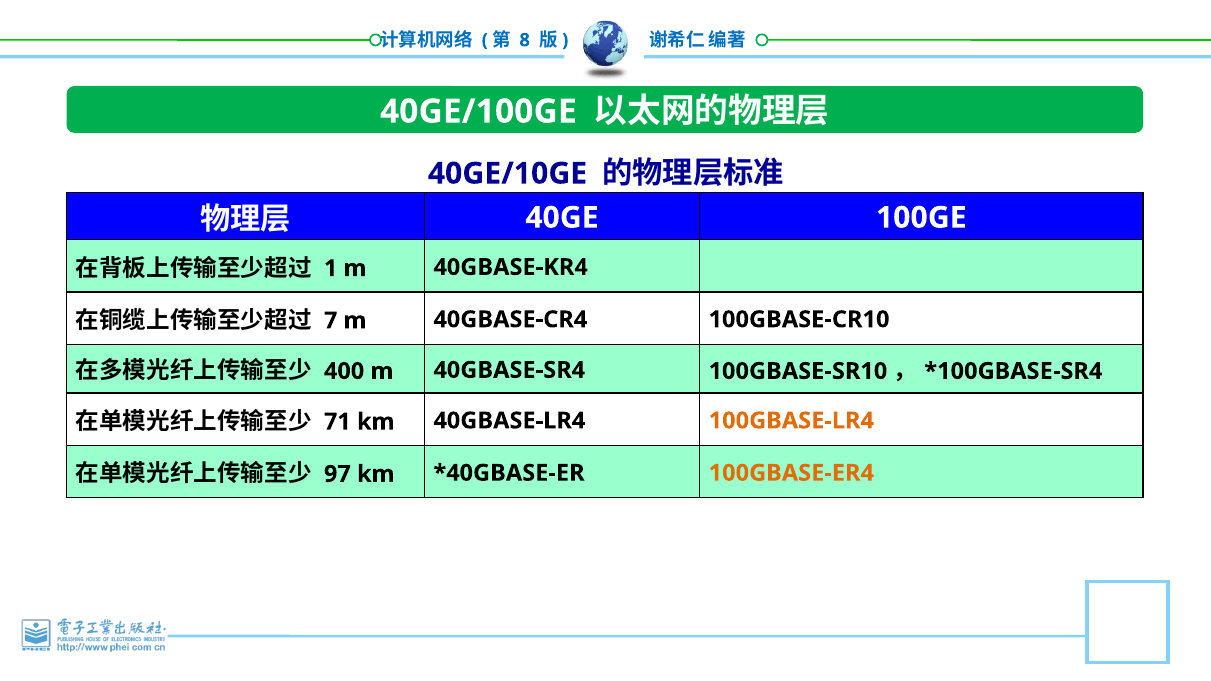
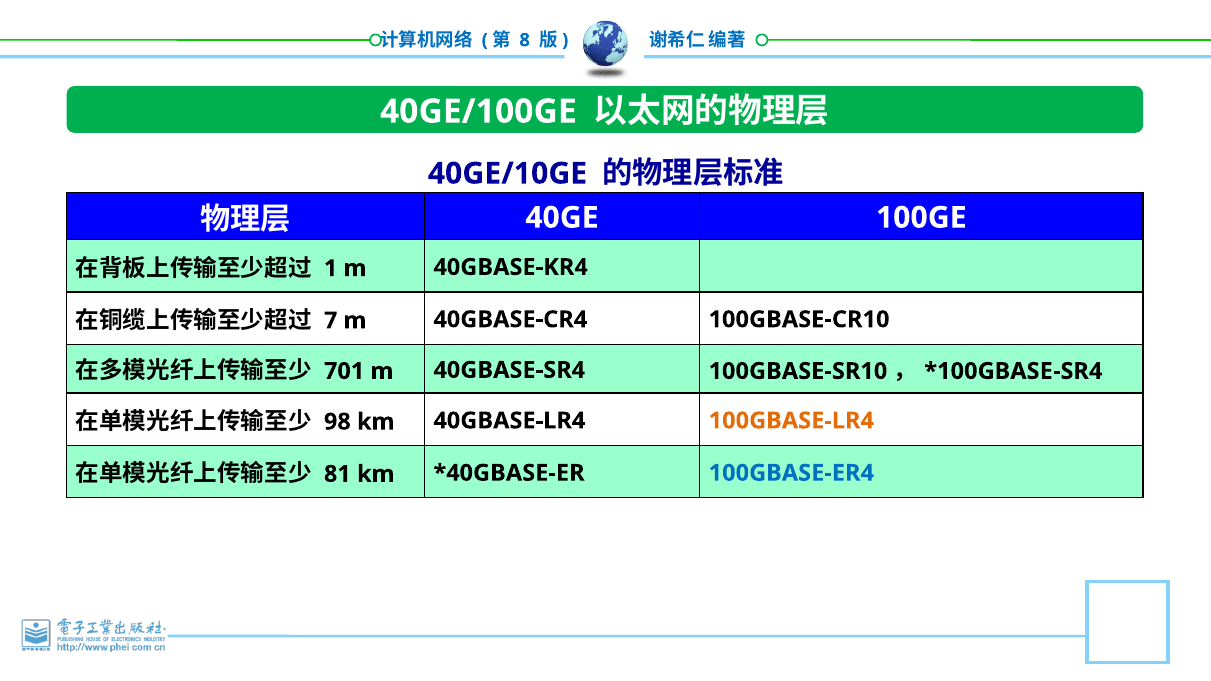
400: 400 -> 701
71: 71 -> 98
97: 97 -> 81
100GBASE-ER4 colour: orange -> blue
